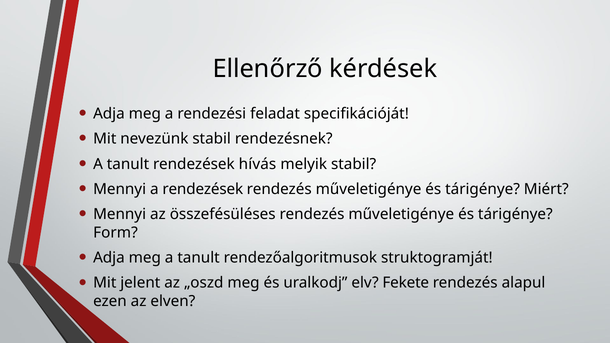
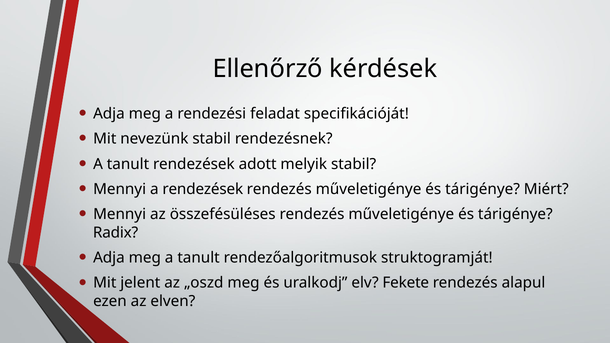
hívás: hívás -> adott
Form: Form -> Radix
